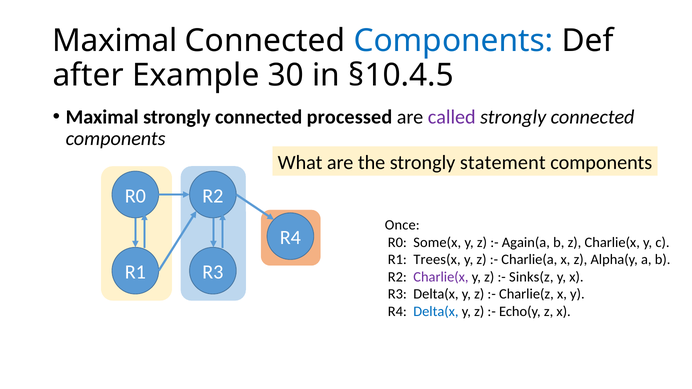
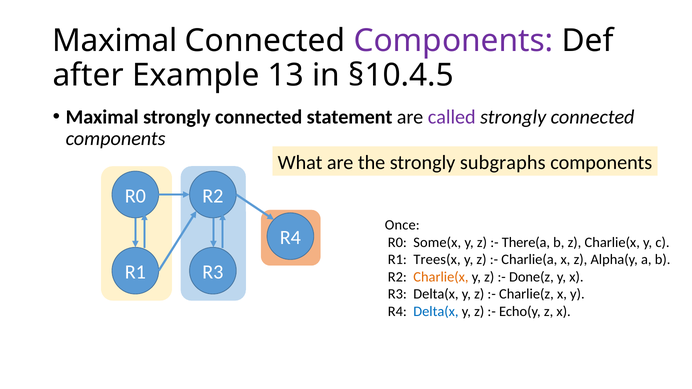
Components at (454, 41) colour: blue -> purple
30: 30 -> 13
processed: processed -> statement
statement: statement -> subgraphs
Again(a: Again(a -> There(a
Charlie(x at (441, 277) colour: purple -> orange
Sinks(z: Sinks(z -> Done(z
